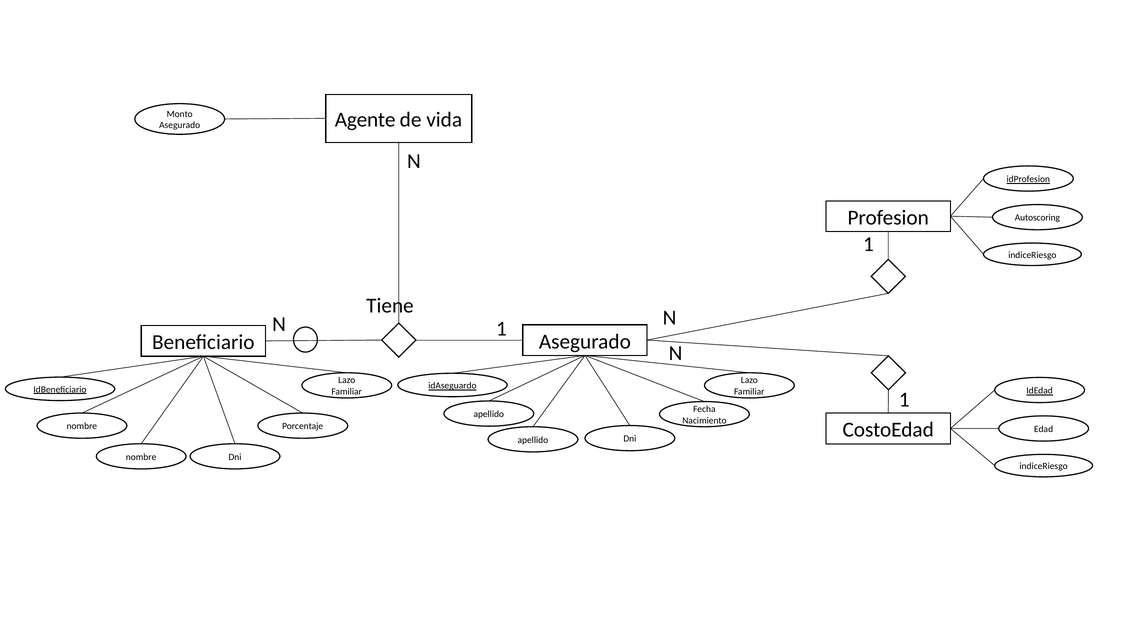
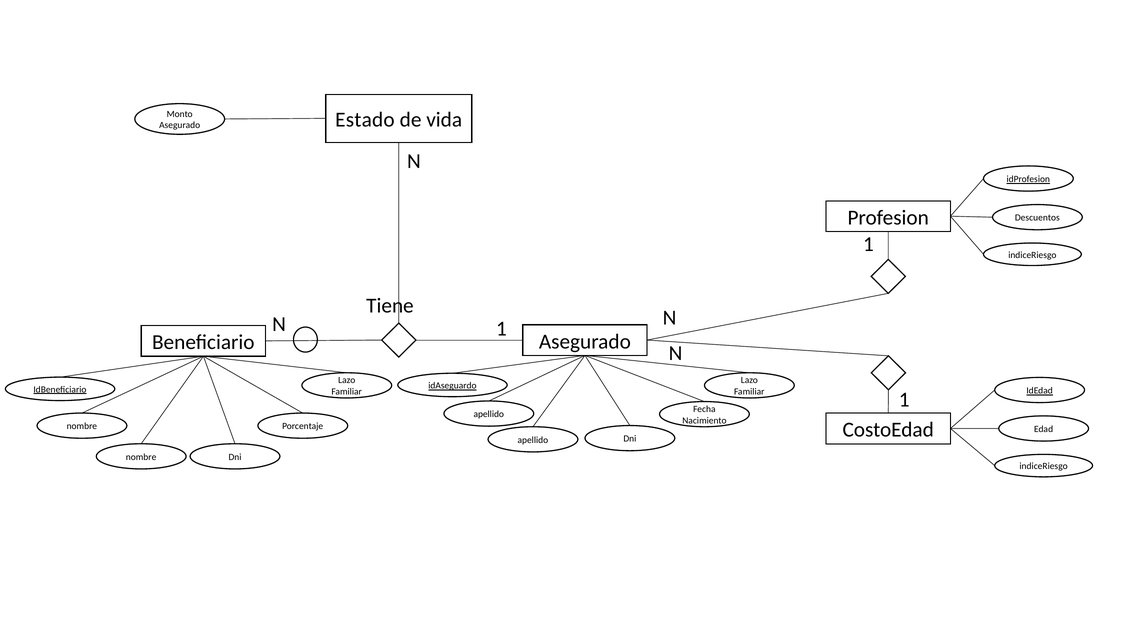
Agente: Agente -> Estado
Autoscoring: Autoscoring -> Descuentos
